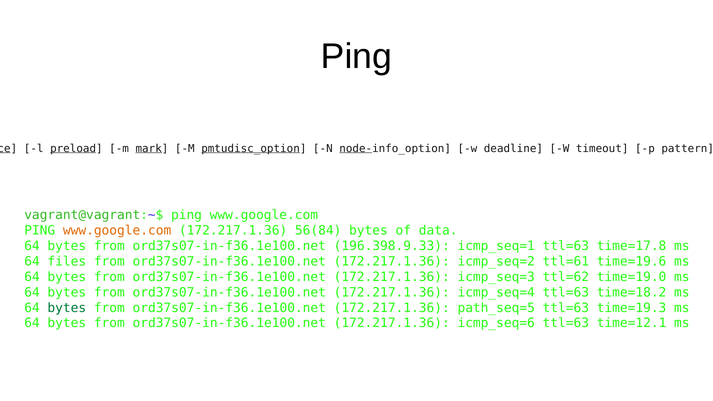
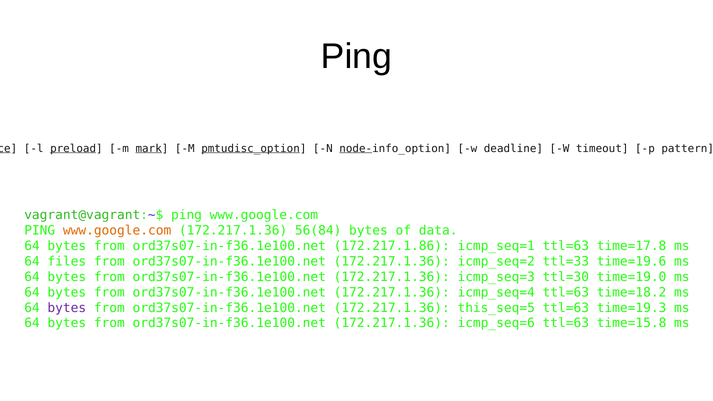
196.398.9.33: 196.398.9.33 -> 172.217.1.86
ttl=61: ttl=61 -> ttl=33
ttl=62: ttl=62 -> ttl=30
bytes at (67, 308) colour: green -> purple
path_seq=5: path_seq=5 -> this_seq=5
time=12.1: time=12.1 -> time=15.8
